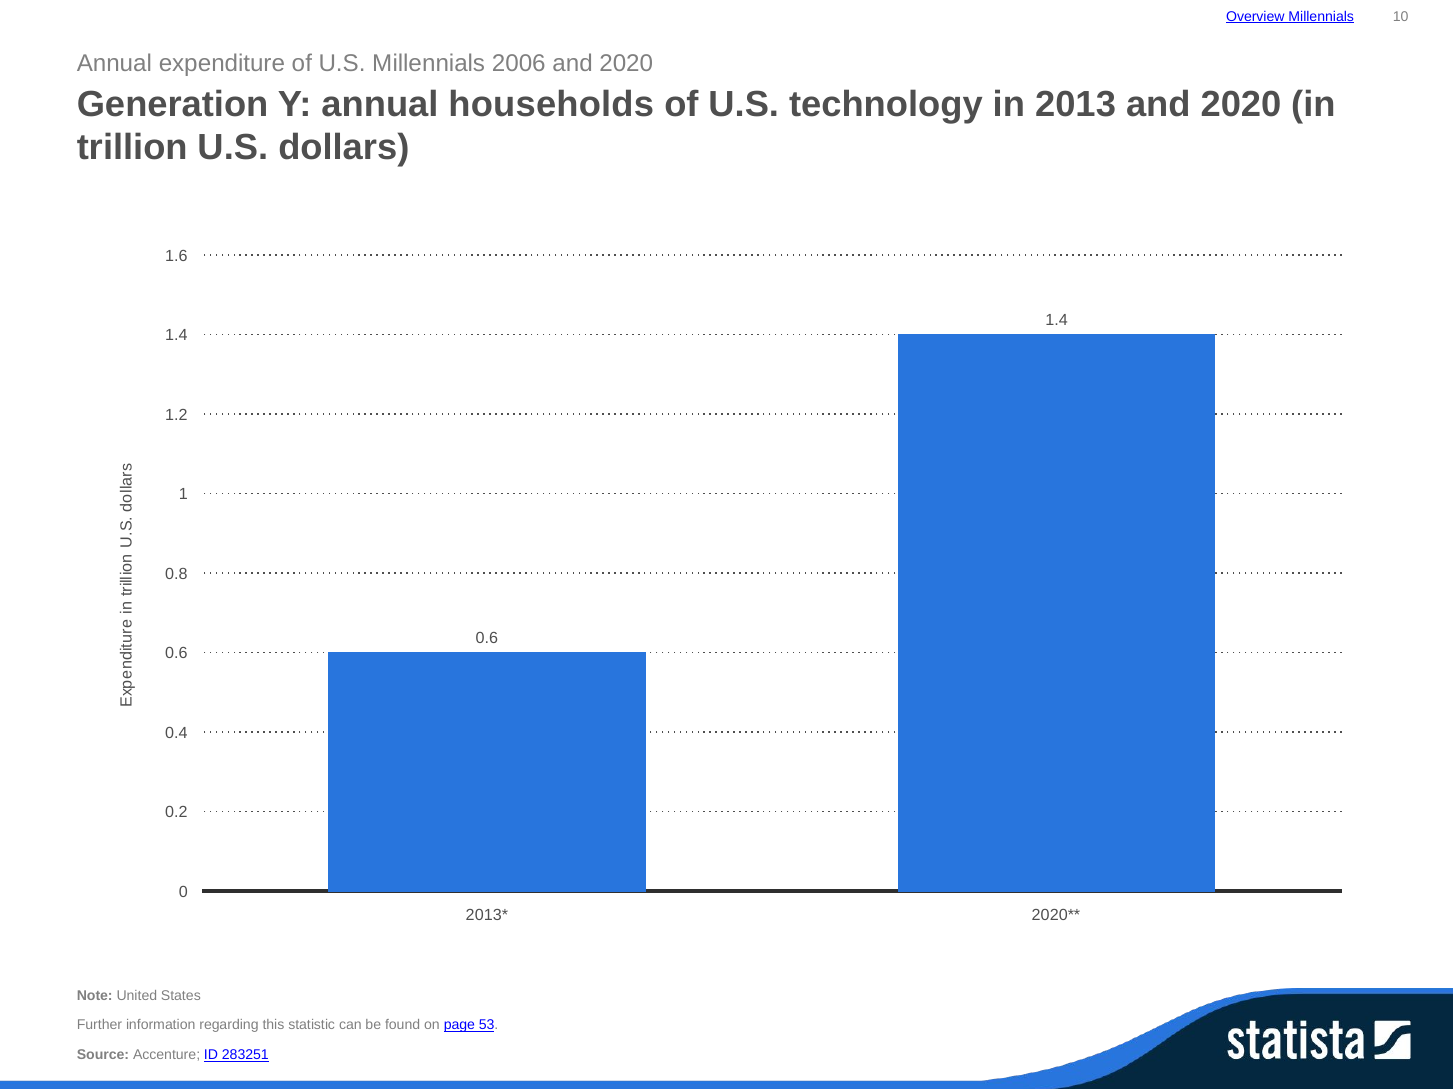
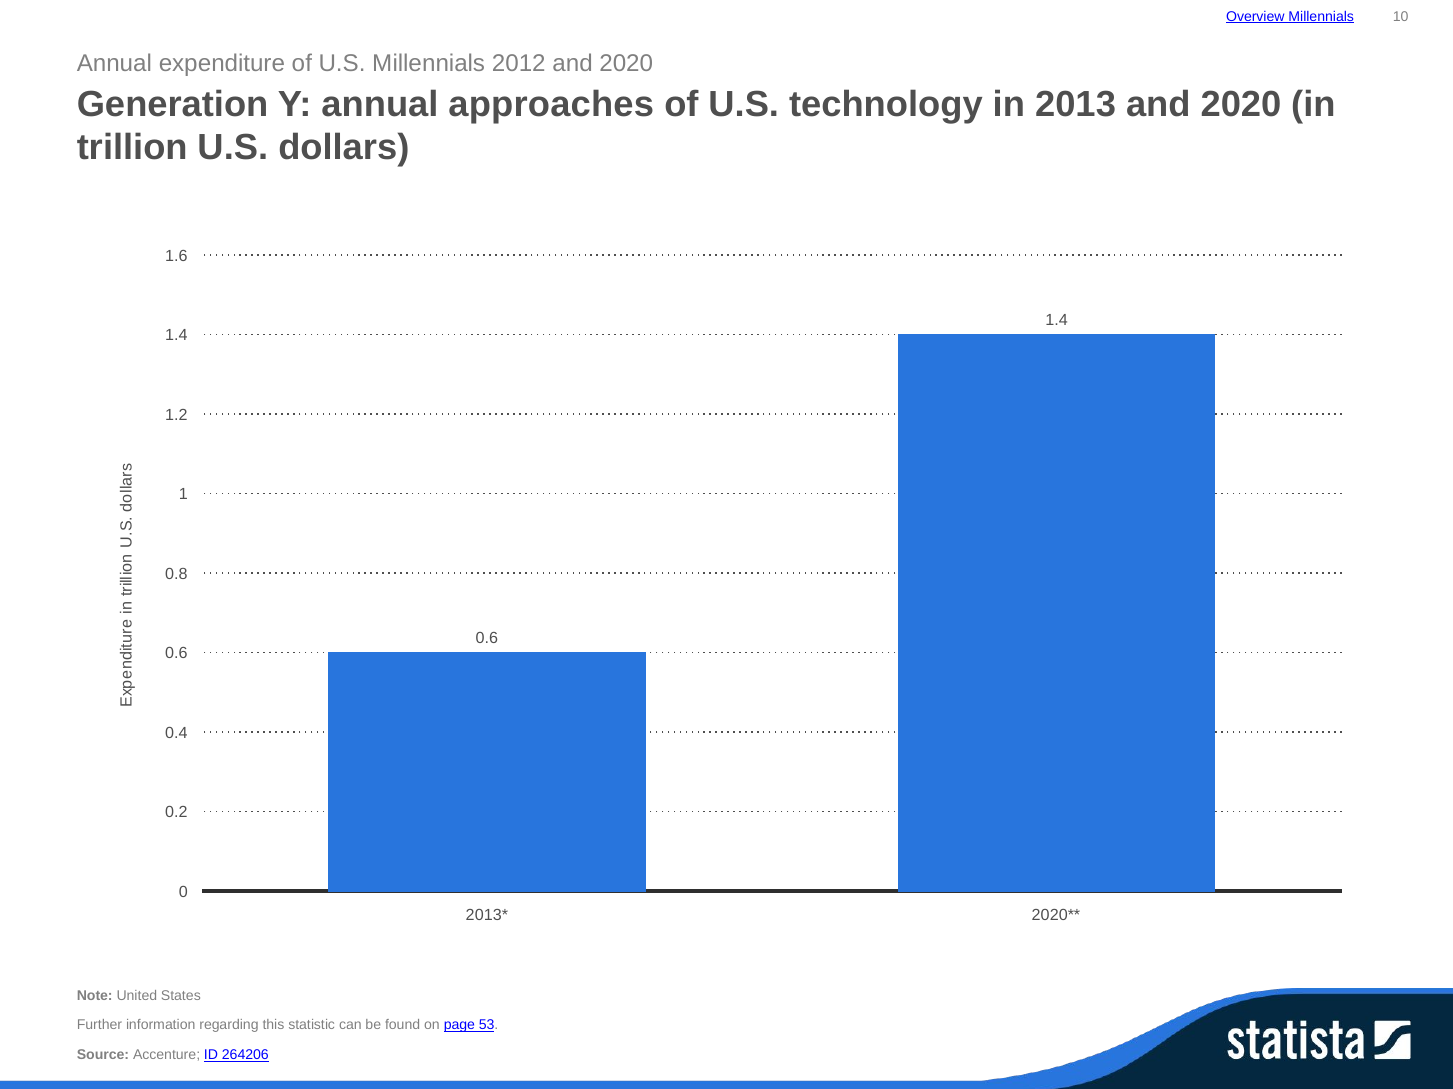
2006: 2006 -> 2012
households: households -> approaches
283251: 283251 -> 264206
